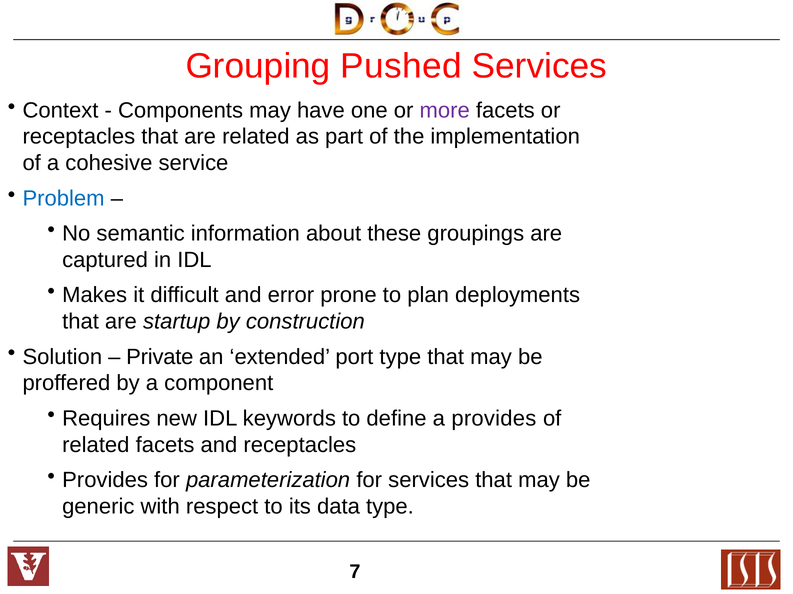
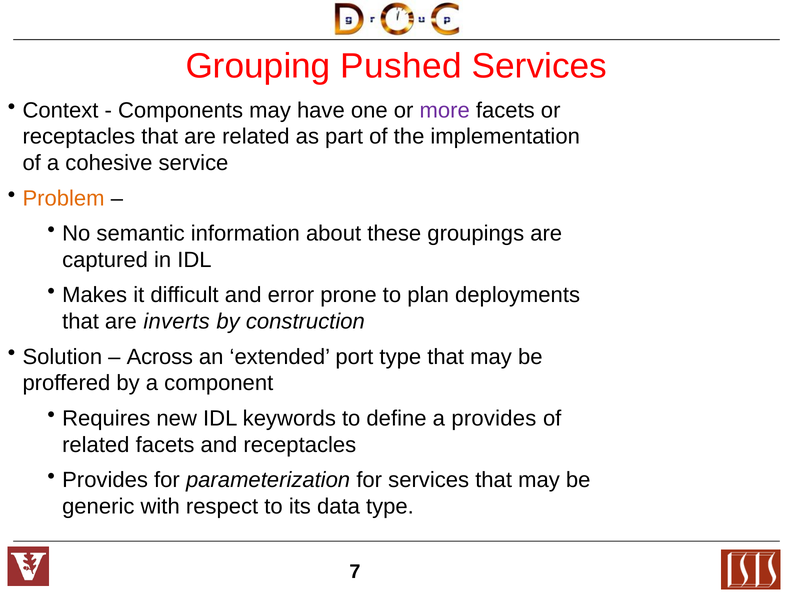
Problem colour: blue -> orange
startup: startup -> inverts
Private: Private -> Across
